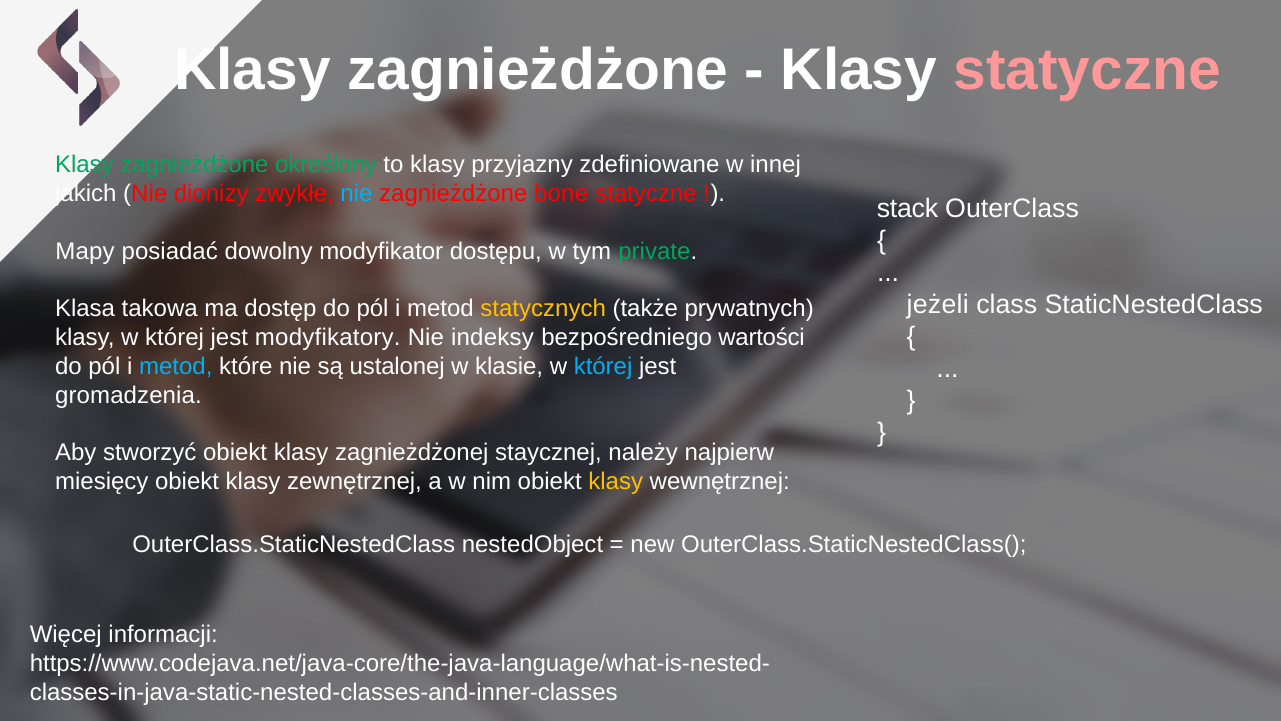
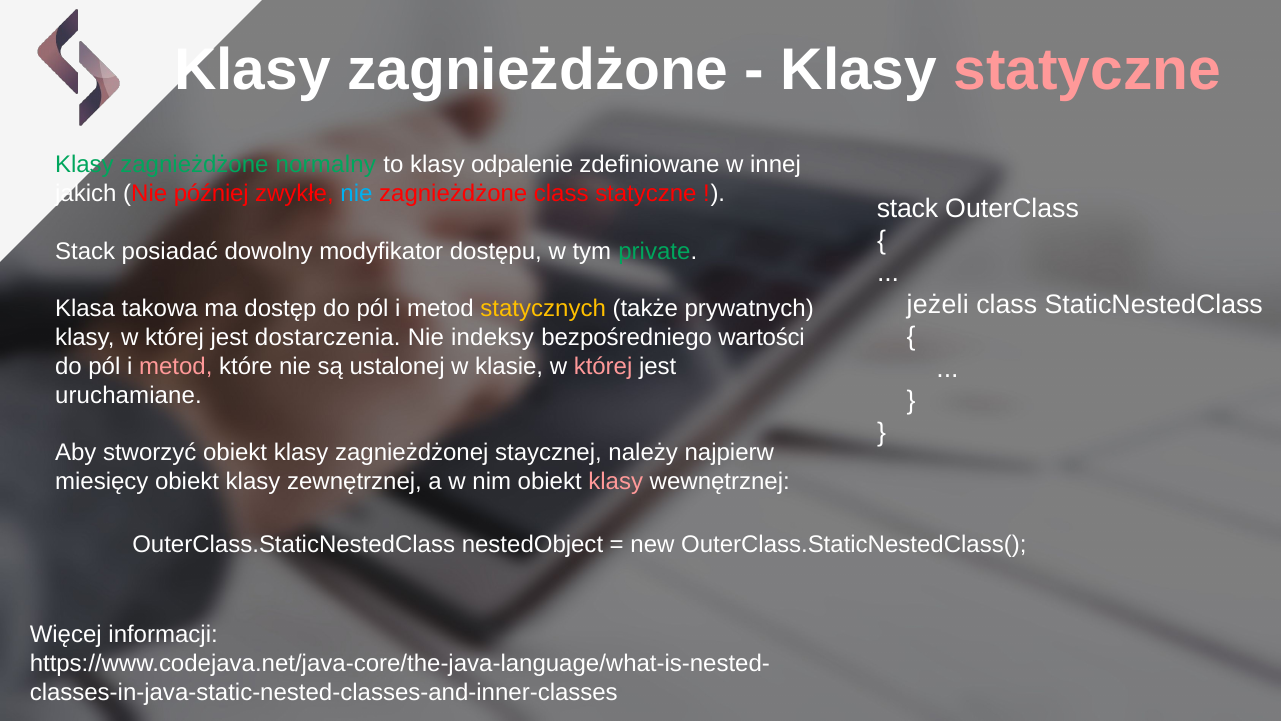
określony: określony -> normalny
przyjazny: przyjazny -> odpalenie
dionizy: dionizy -> później
zagnieżdżone bone: bone -> class
Mapy at (85, 251): Mapy -> Stack
modyfikatory: modyfikatory -> dostarczenia
metod at (176, 366) colour: light blue -> pink
której at (603, 366) colour: light blue -> pink
gromadzenia: gromadzenia -> uruchamiane
klasy at (616, 482) colour: yellow -> pink
